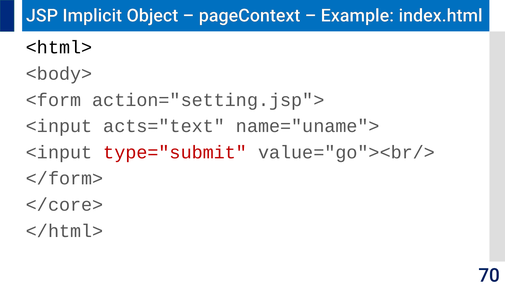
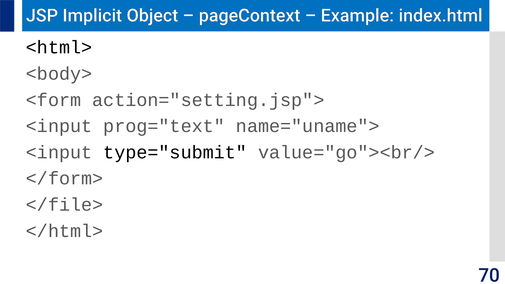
acts="text: acts="text -> prog="text
type="submit colour: red -> black
</core>: </core> -> </file>
